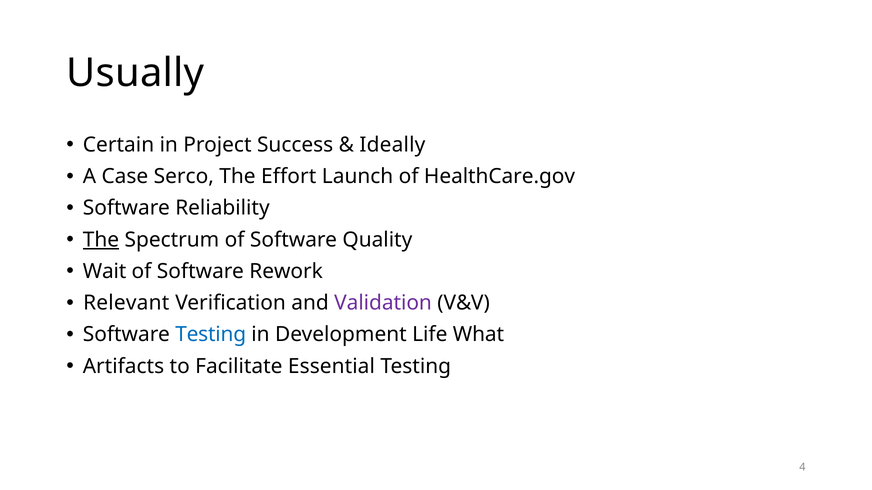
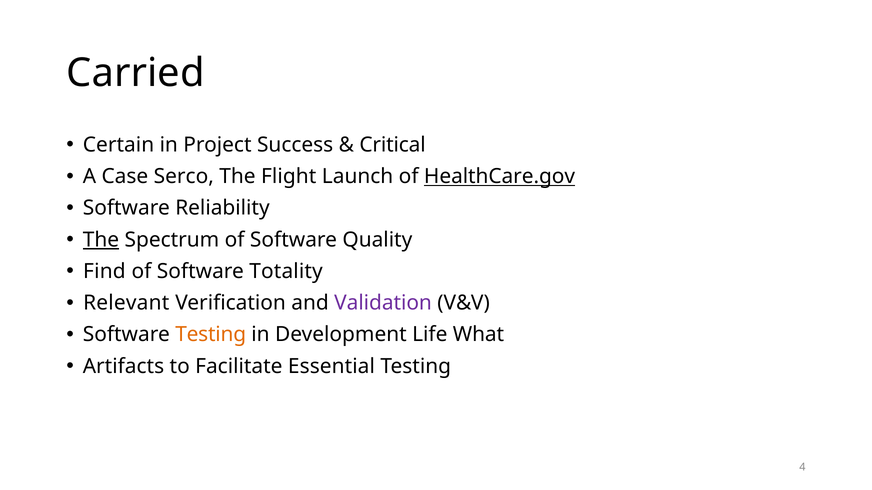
Usually: Usually -> Carried
Ideally: Ideally -> Critical
Effort: Effort -> Flight
HealthCare.gov underline: none -> present
Wait: Wait -> Find
Rework: Rework -> Totality
Testing at (211, 335) colour: blue -> orange
